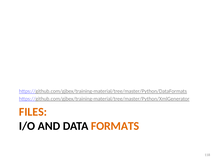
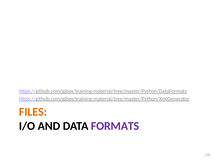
FORMATS colour: orange -> purple
